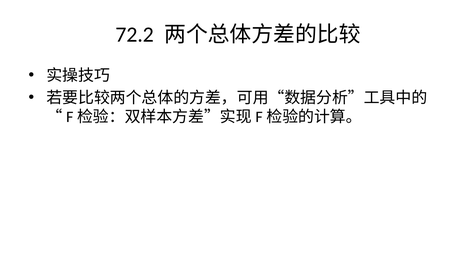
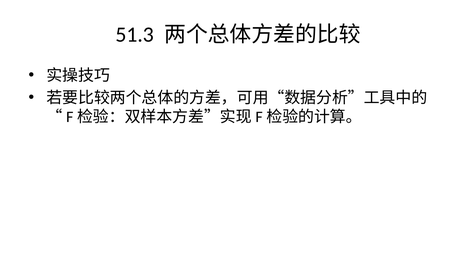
72.2: 72.2 -> 51.3
